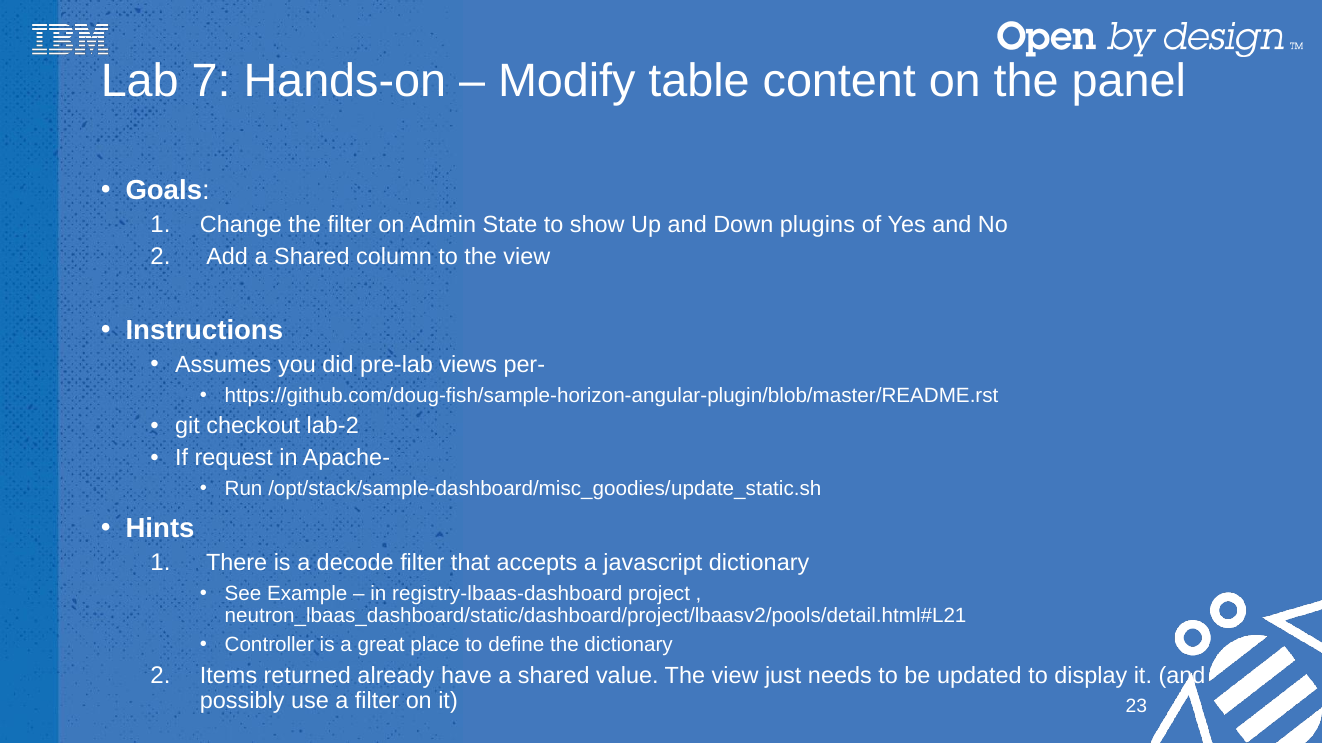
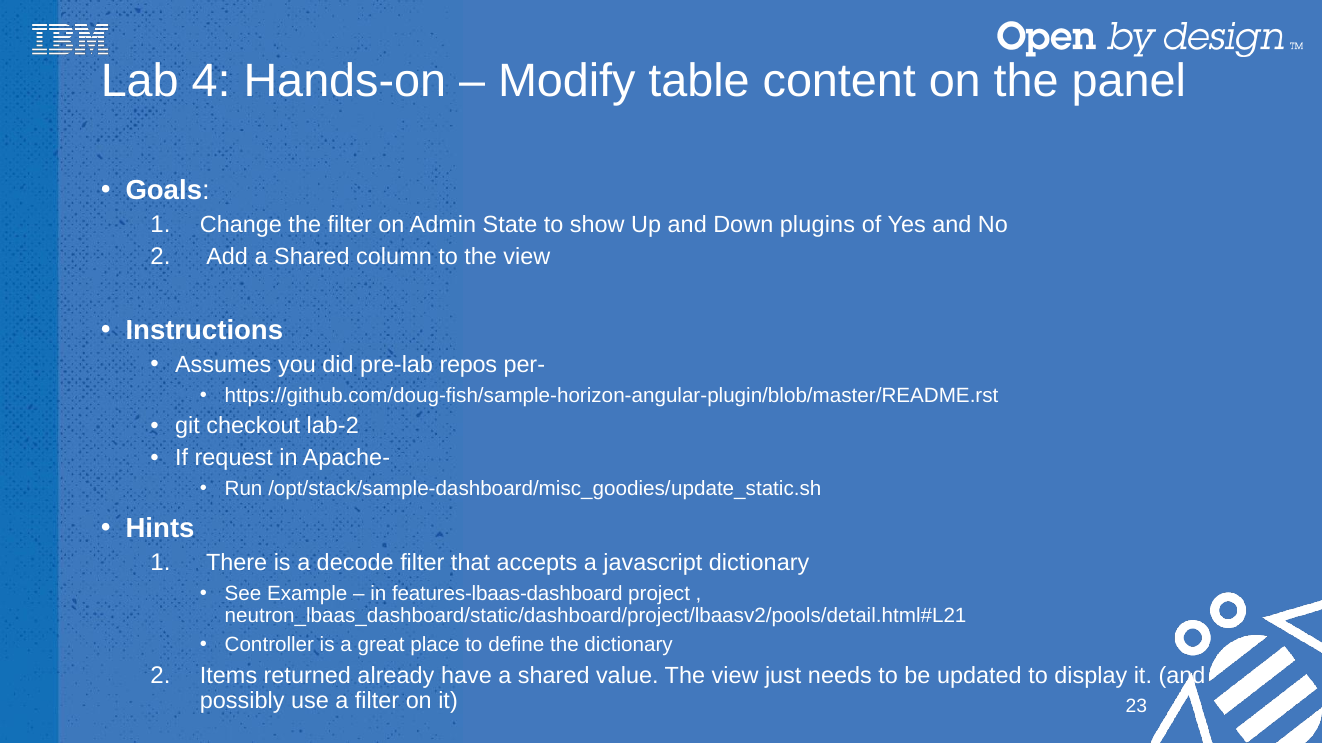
7: 7 -> 4
views: views -> repos
registry-lbaas-dashboard: registry-lbaas-dashboard -> features-lbaas-dashboard
